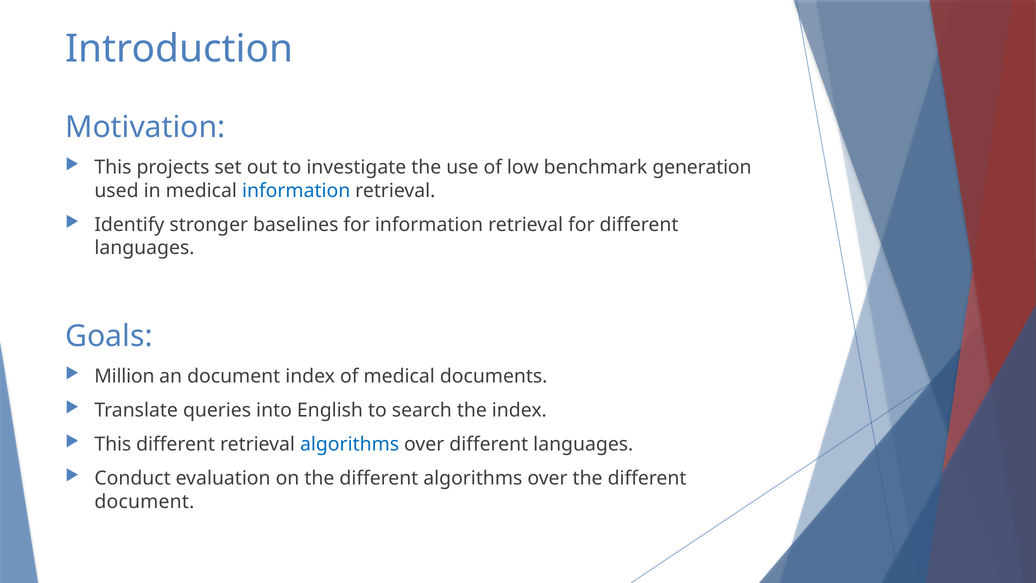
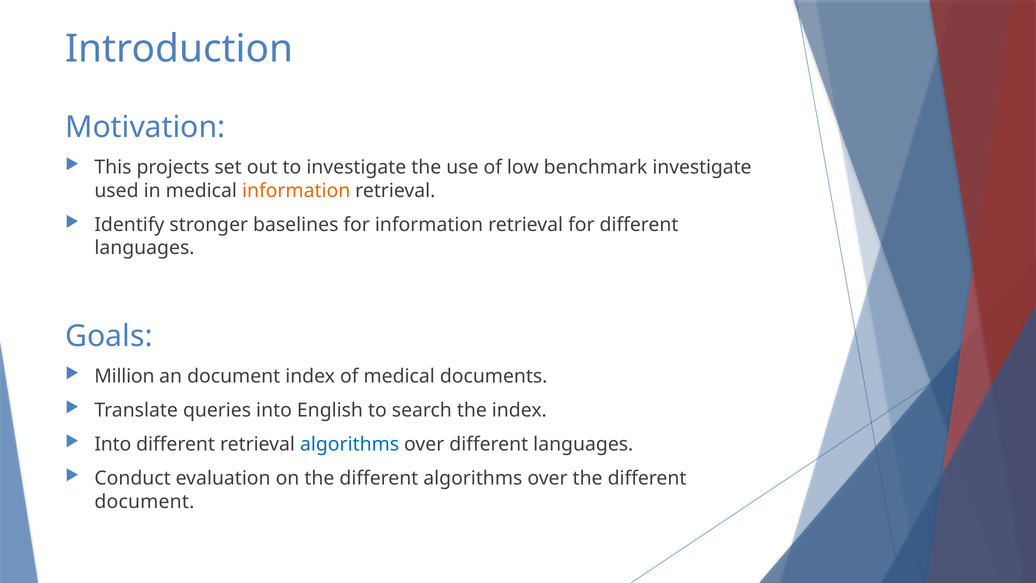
benchmark generation: generation -> investigate
information at (296, 191) colour: blue -> orange
This at (113, 444): This -> Into
